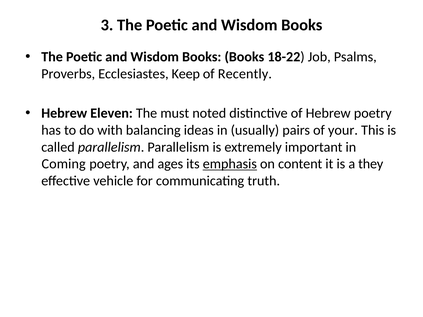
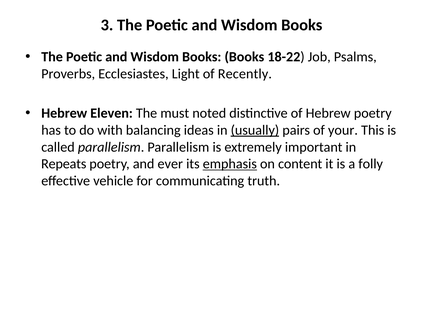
Keep: Keep -> Light
usually underline: none -> present
Coming: Coming -> Repeats
ages: ages -> ever
they: they -> folly
